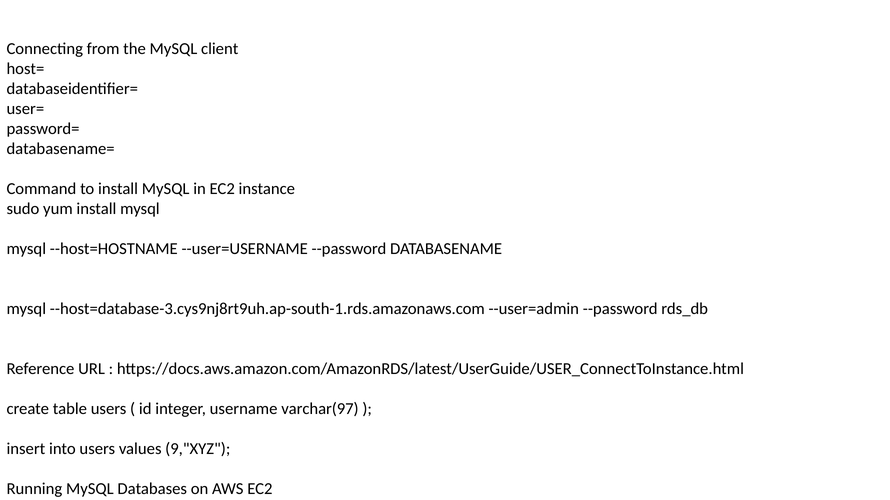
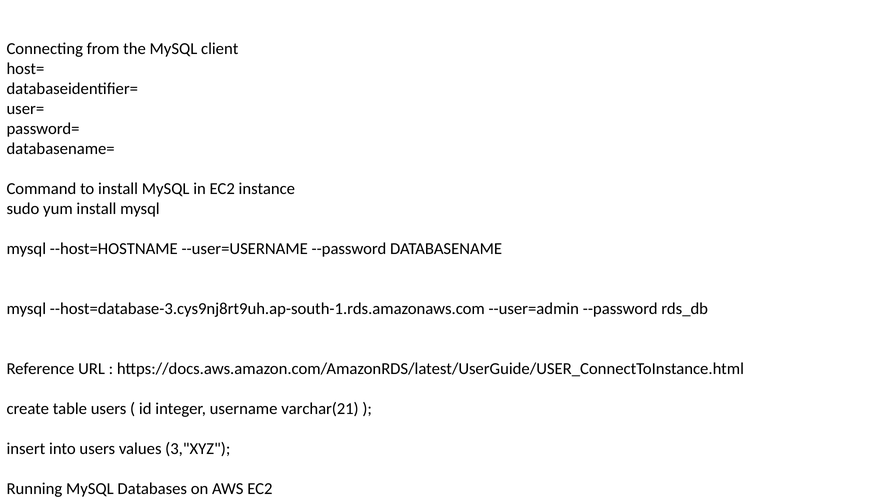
varchar(97: varchar(97 -> varchar(21
9,"XYZ: 9,"XYZ -> 3,"XYZ
